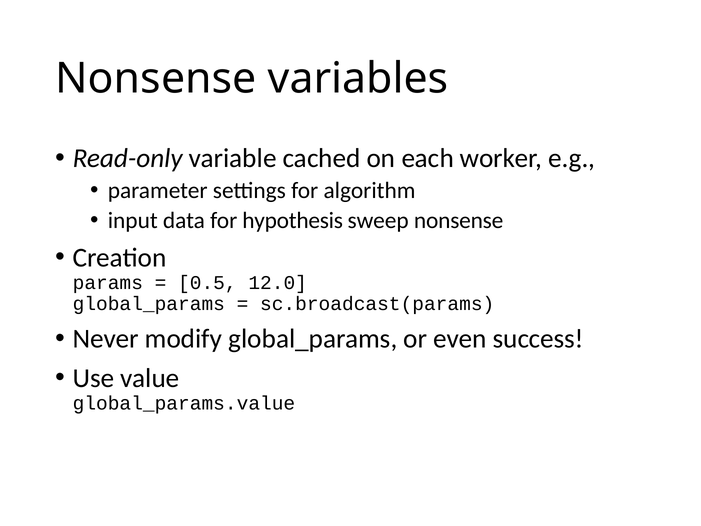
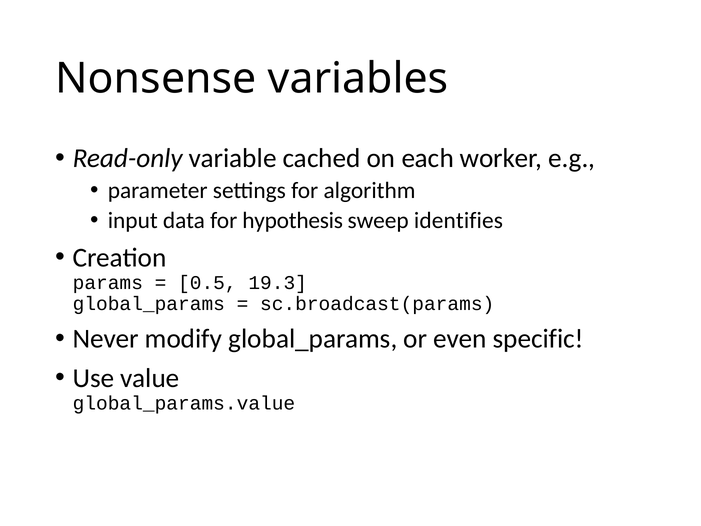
sweep nonsense: nonsense -> identifies
12.0: 12.0 -> 19.3
success: success -> specific
